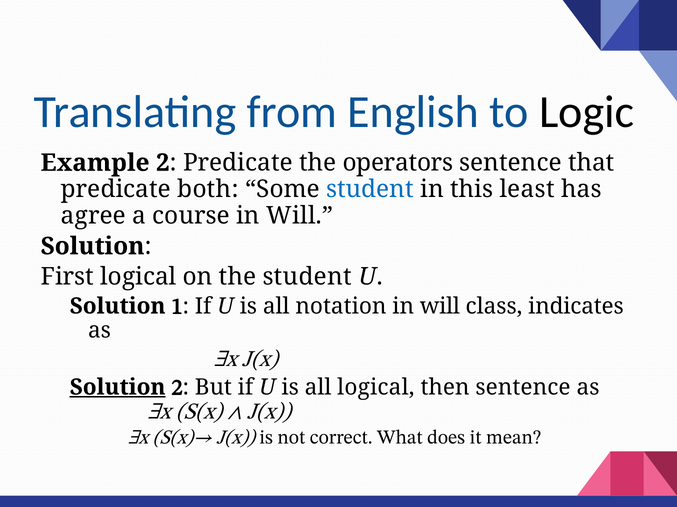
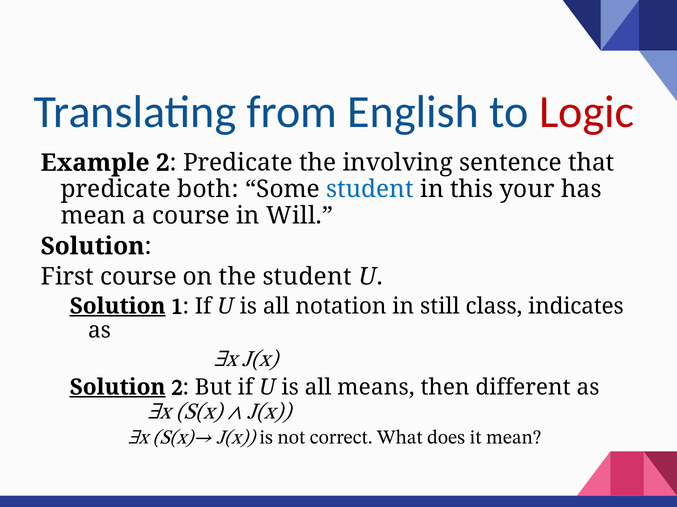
Logic colour: black -> red
operators: operators -> involving
least: least -> your
agree at (93, 216): agree -> mean
First logical: logical -> course
Solution at (118, 307) underline: none -> present
will at (440, 307): will -> still
all logical: logical -> means
then sentence: sentence -> different
